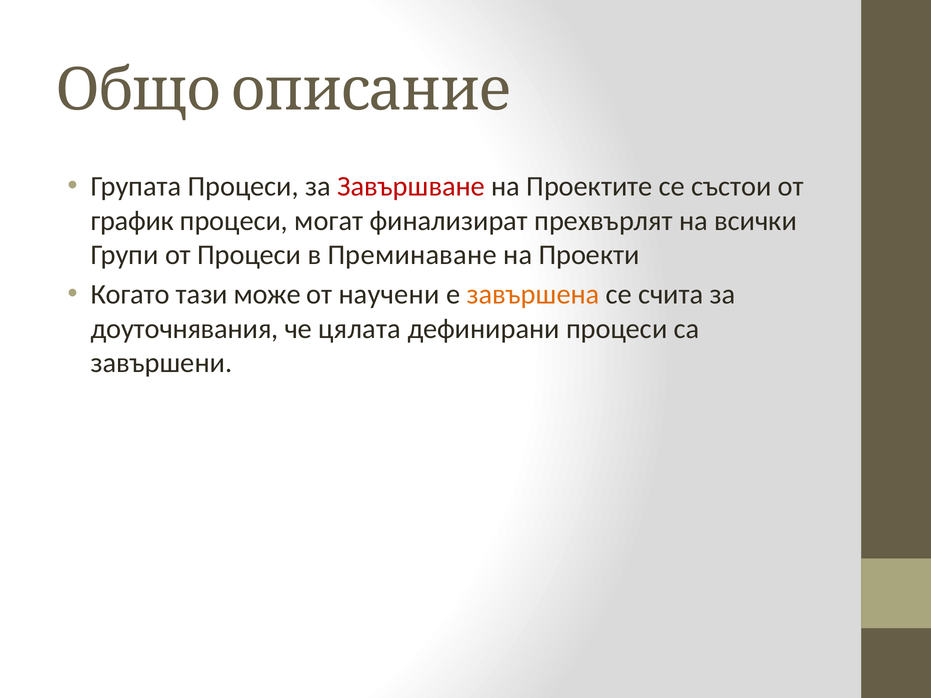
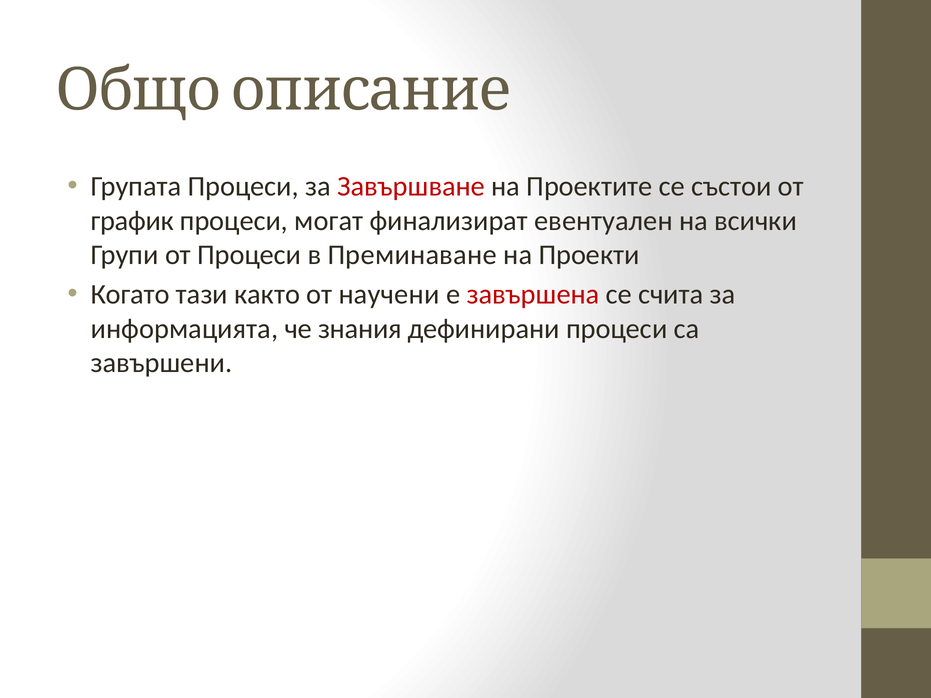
прехвърлят: прехвърлят -> евентуален
може: може -> както
завършена colour: orange -> red
доуточнявания: доуточнявания -> информацията
цялата: цялата -> знания
